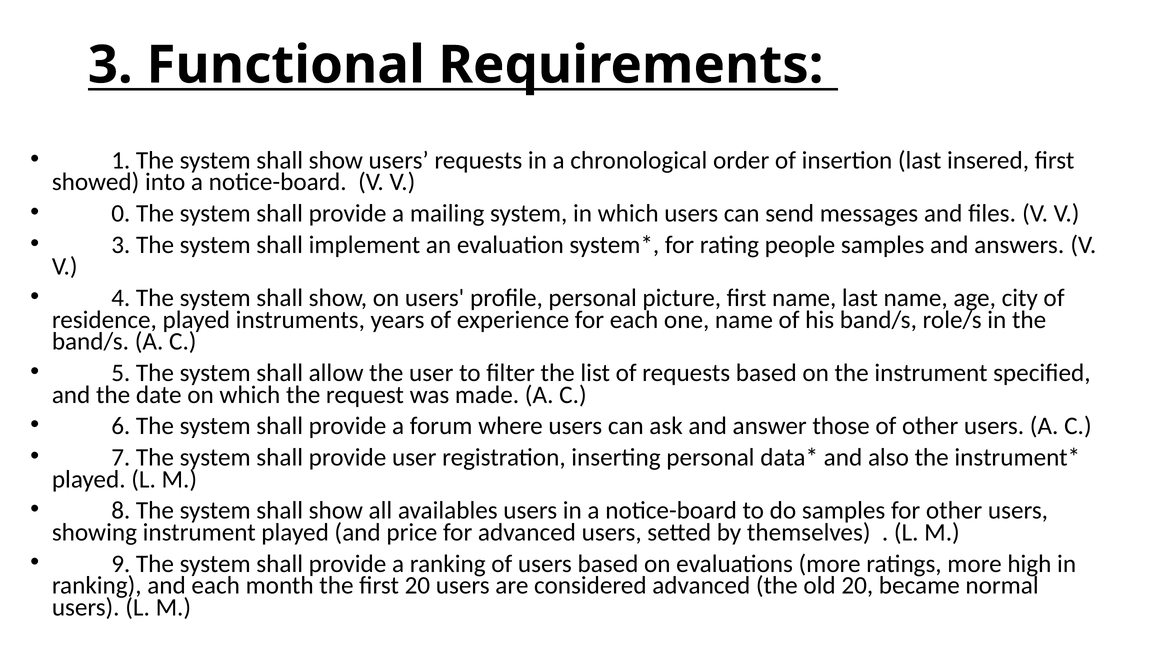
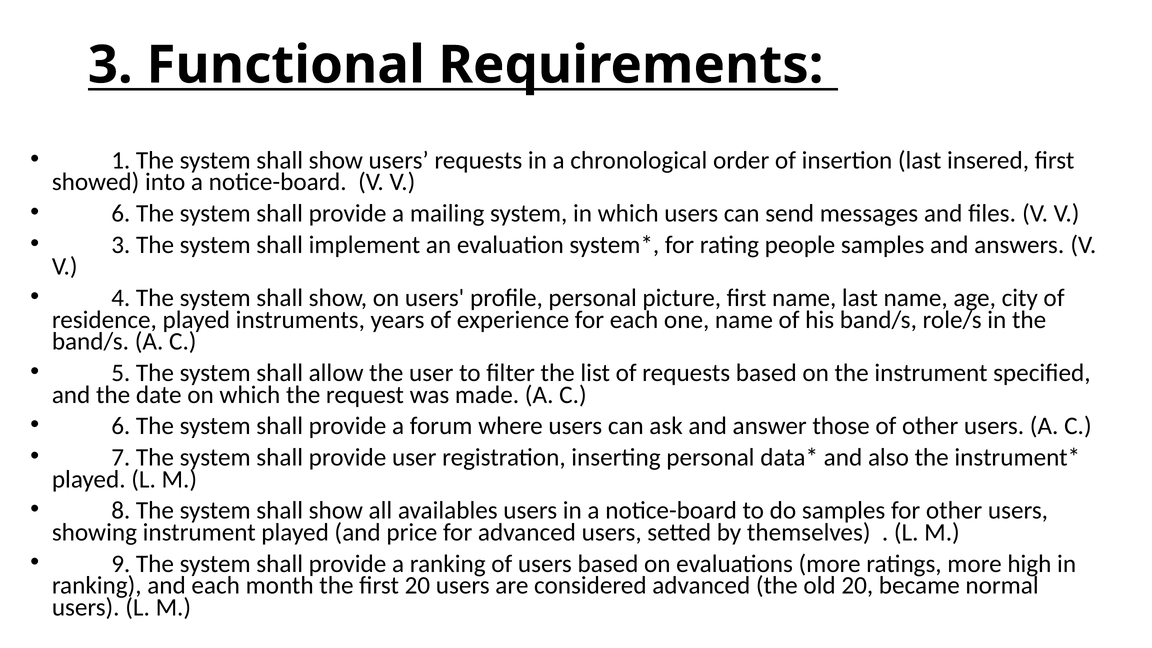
0 at (121, 214): 0 -> 6
